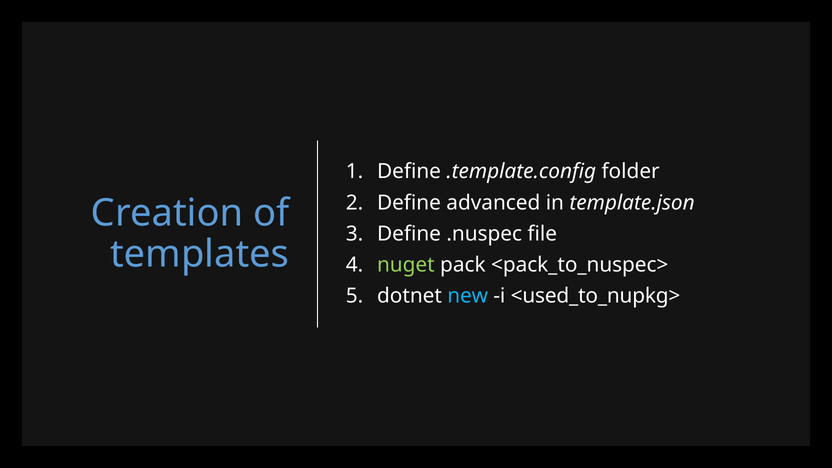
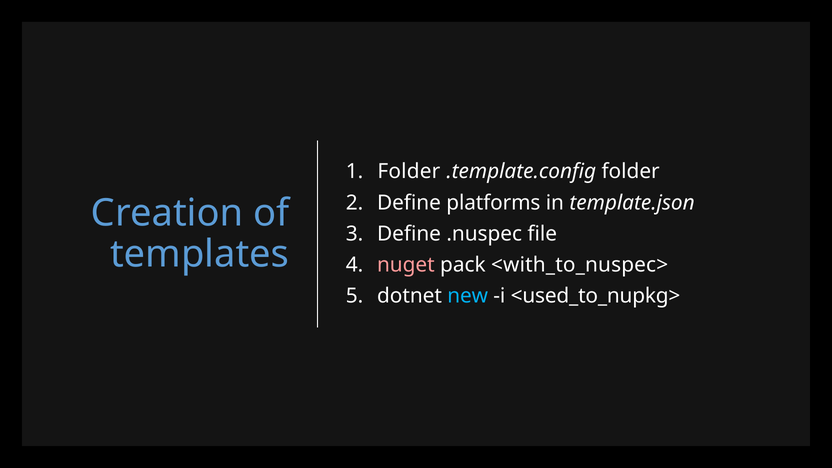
Define at (409, 172): Define -> Folder
advanced: advanced -> platforms
nuget colour: light green -> pink
<pack_to_nuspec>: <pack_to_nuspec> -> <with_to_nuspec>
